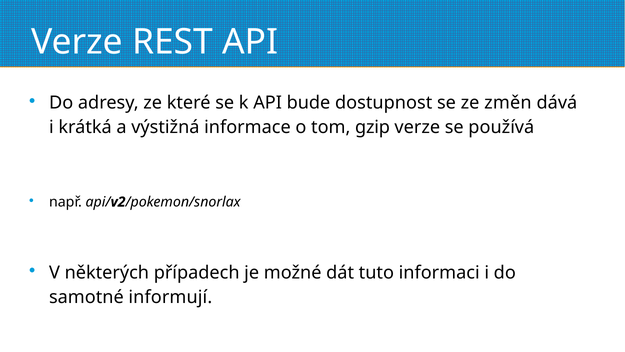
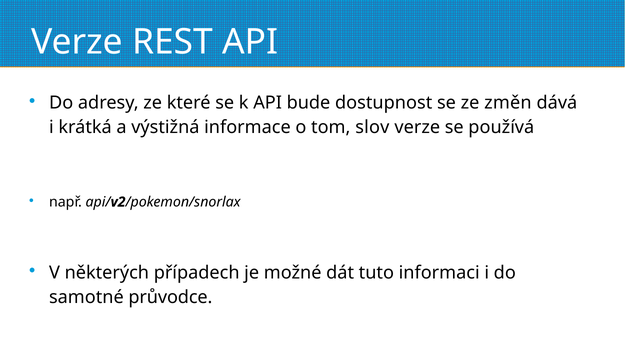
gzip: gzip -> slov
informují: informují -> průvodce
